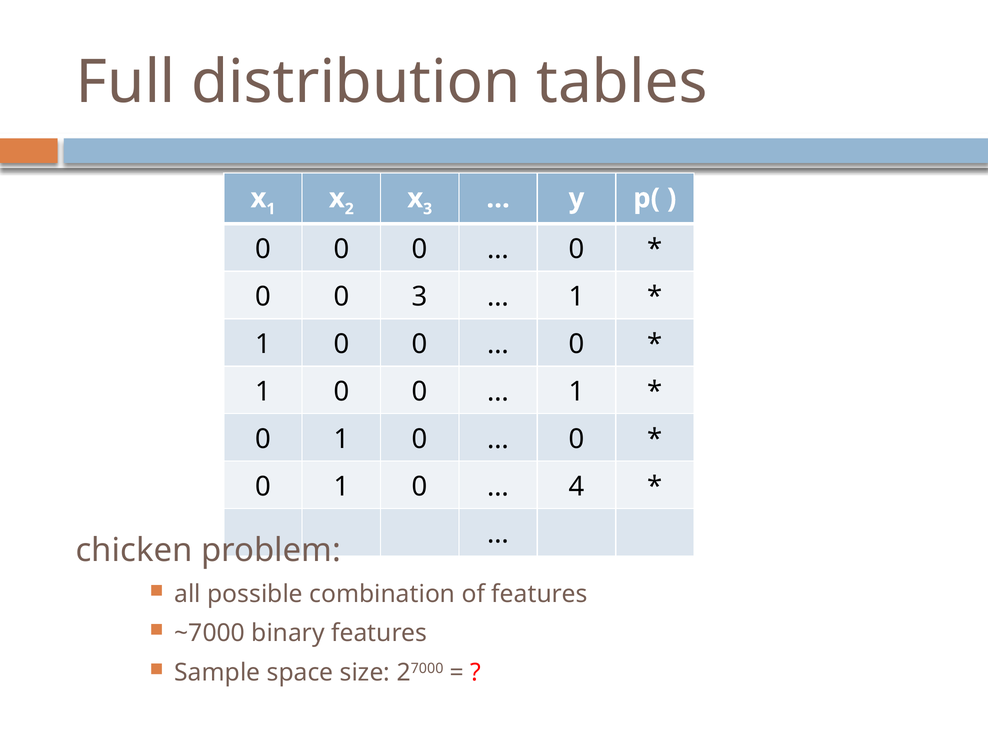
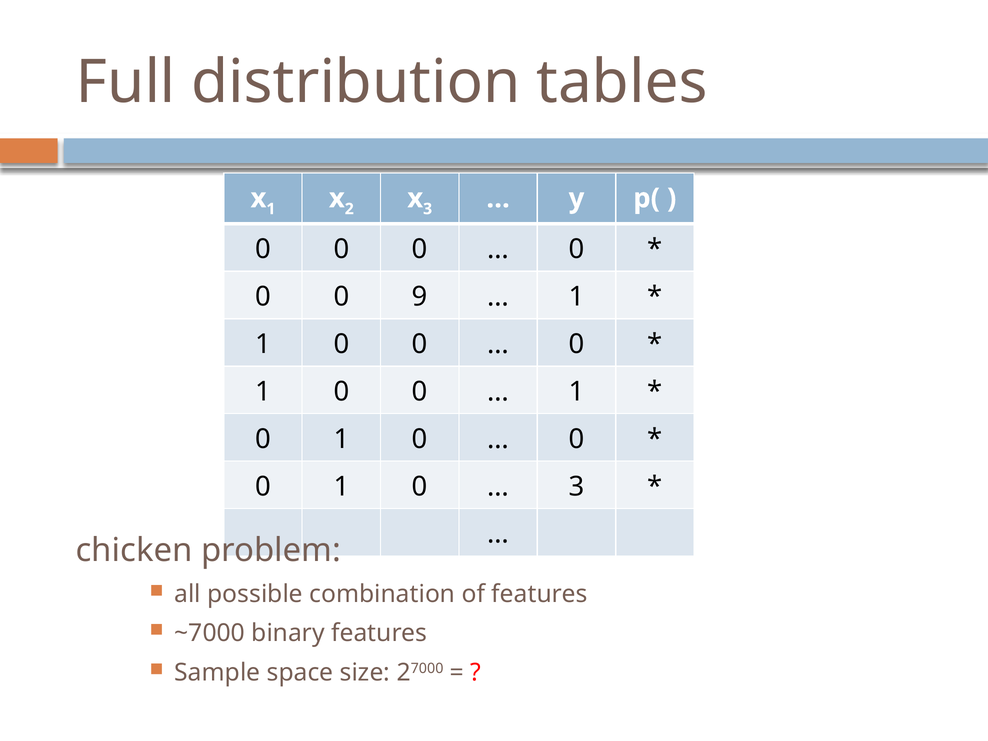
0 3: 3 -> 9
4 at (577, 486): 4 -> 3
